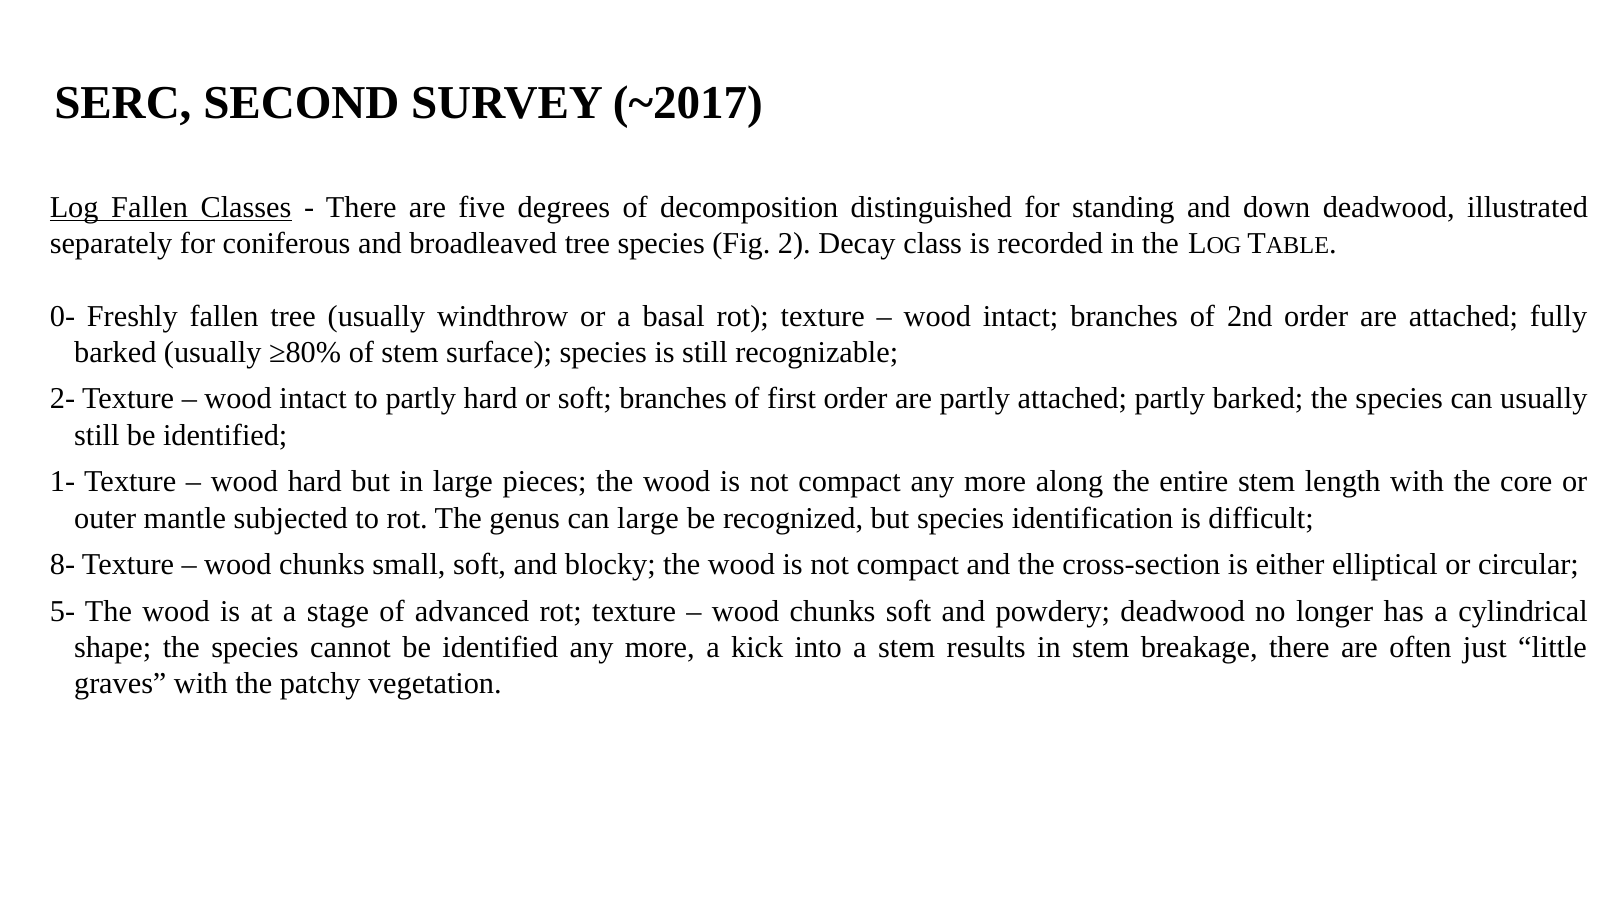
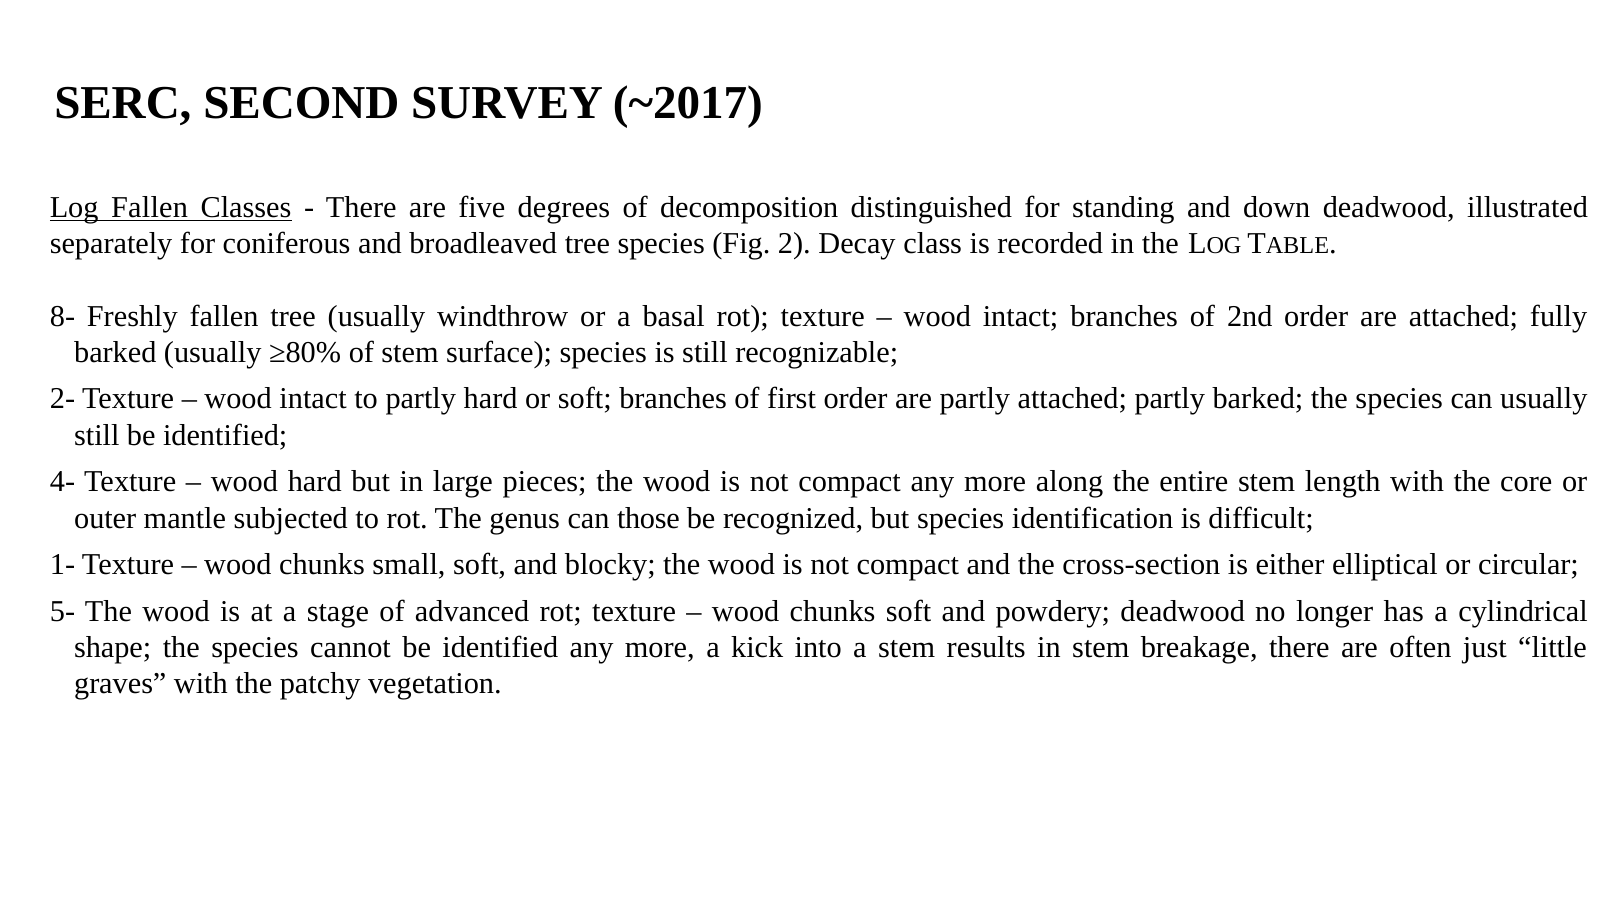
0-: 0- -> 8-
1-: 1- -> 4-
can large: large -> those
8-: 8- -> 1-
